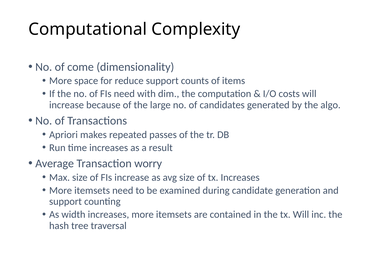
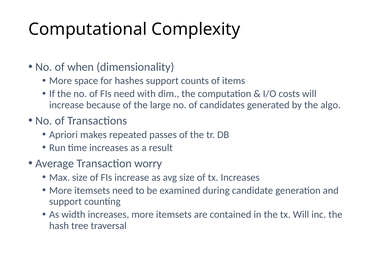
come: come -> when
reduce: reduce -> hashes
